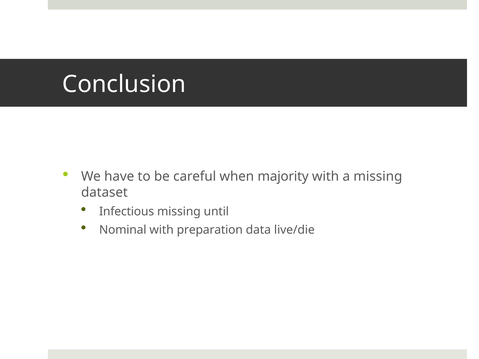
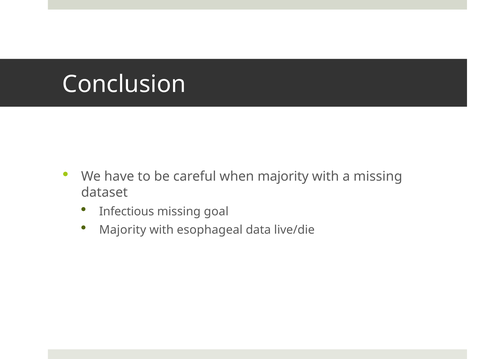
until: until -> goal
Nominal at (123, 230): Nominal -> Majority
preparation: preparation -> esophageal
